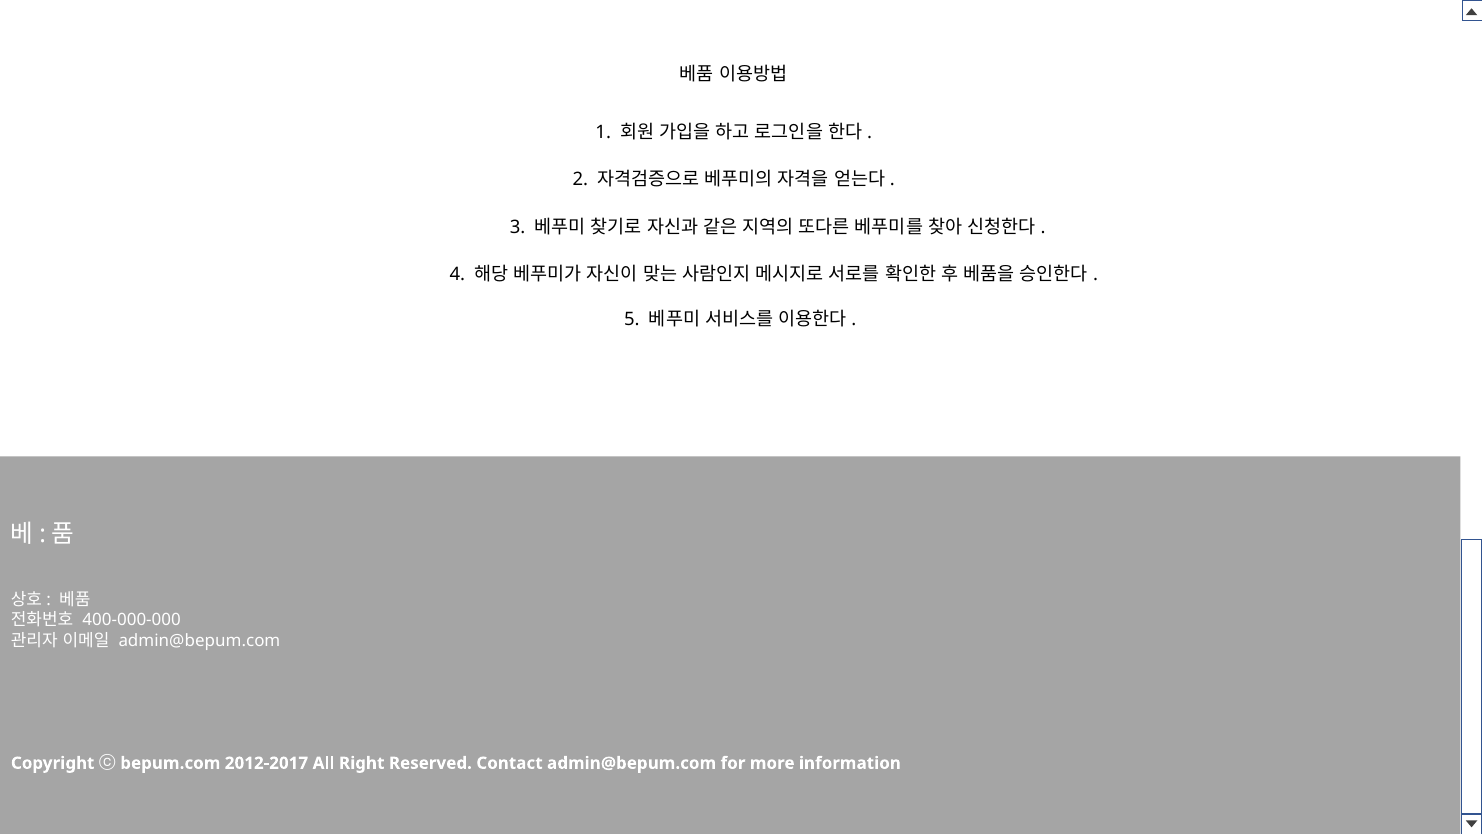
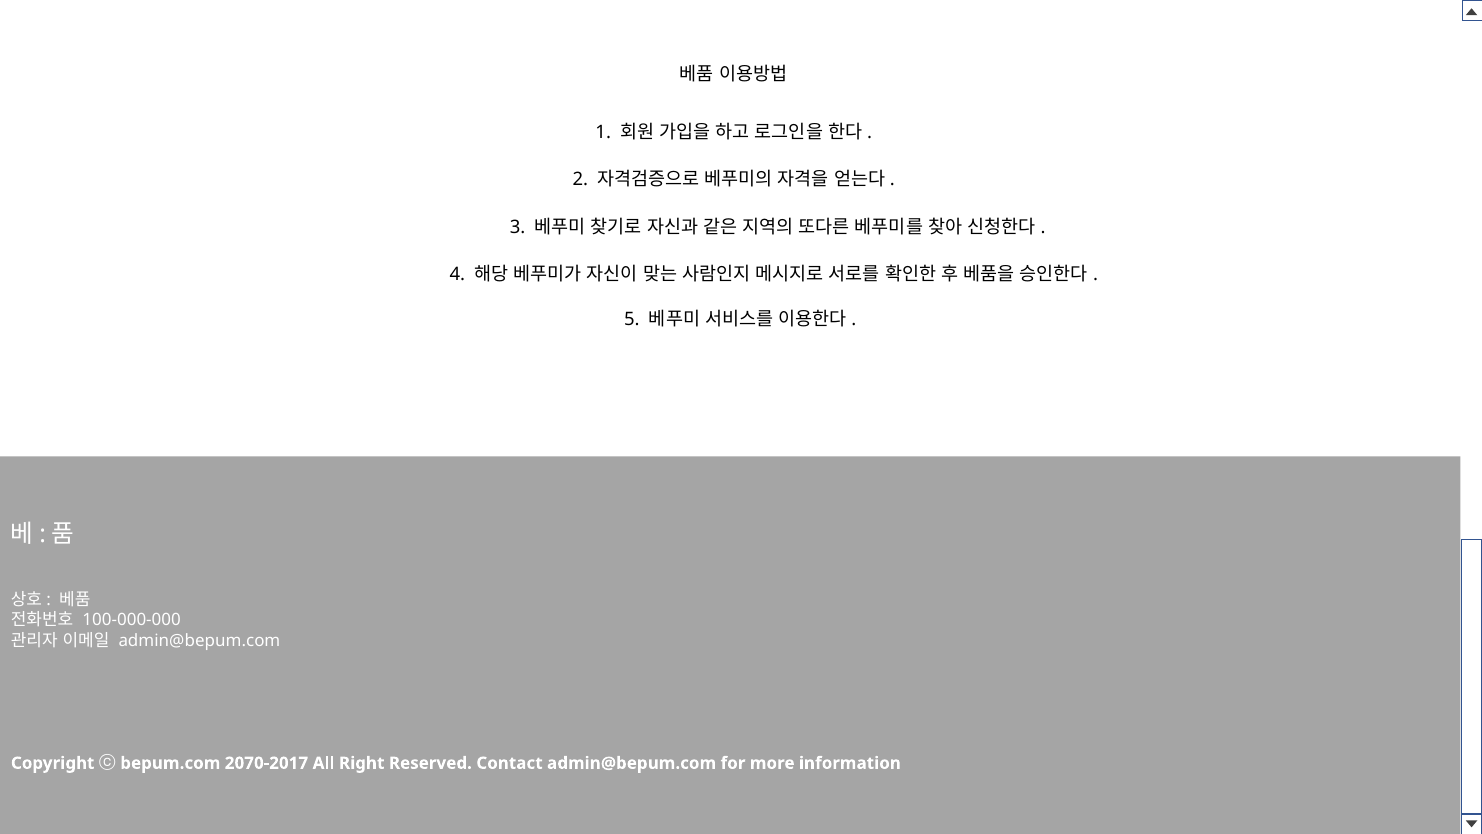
400-000-000: 400-000-000 -> 100-000-000
2012-2017: 2012-2017 -> 2070-2017
